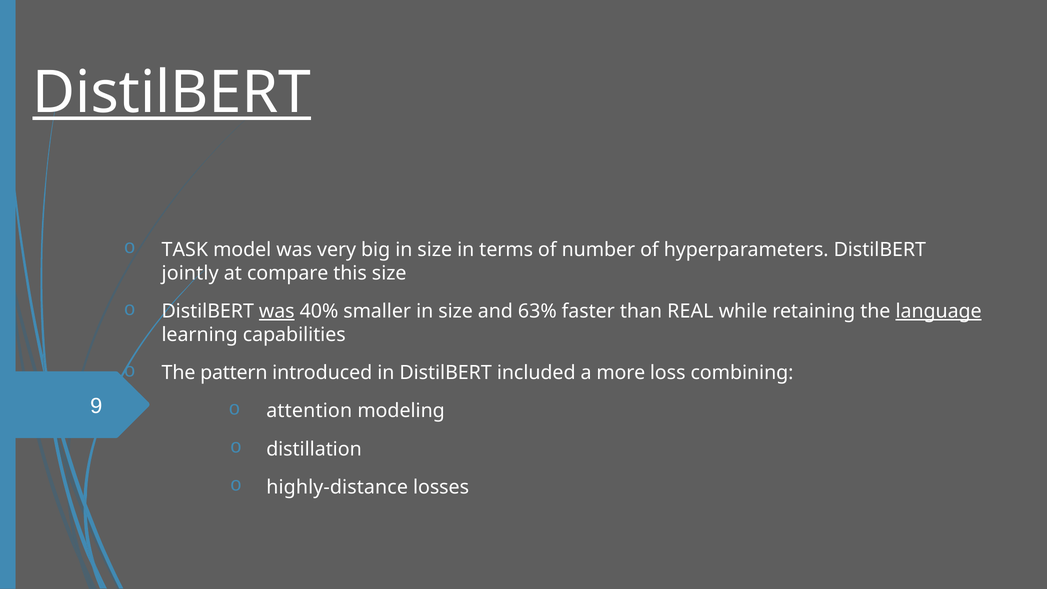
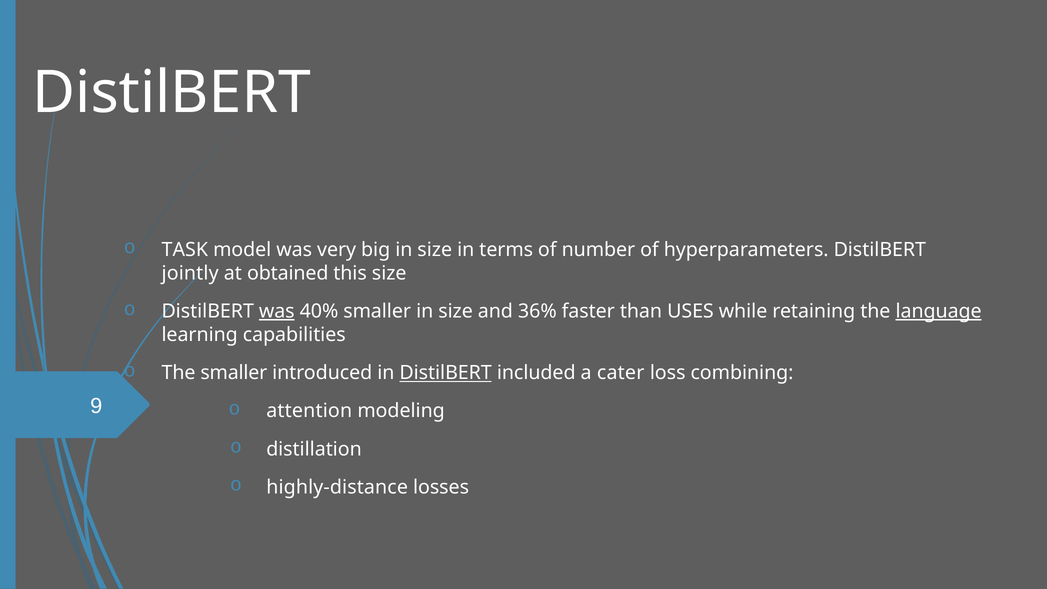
DistilBERT at (172, 93) underline: present -> none
compare: compare -> obtained
63%: 63% -> 36%
REAL: REAL -> USES
The pattern: pattern -> smaller
DistilBERT at (446, 373) underline: none -> present
more: more -> cater
